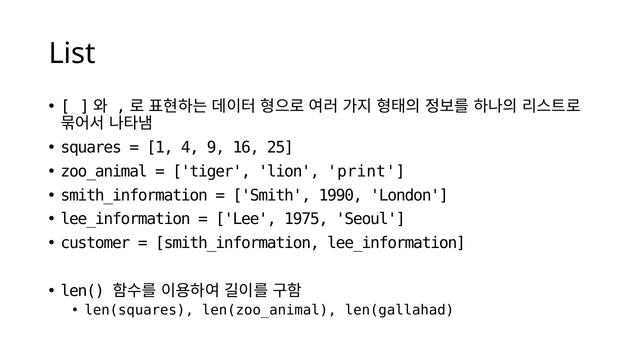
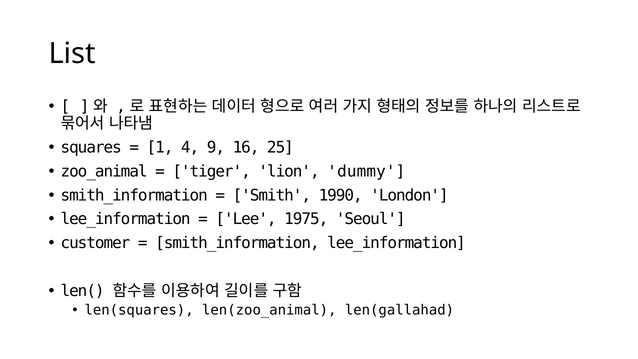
print: print -> dummy
